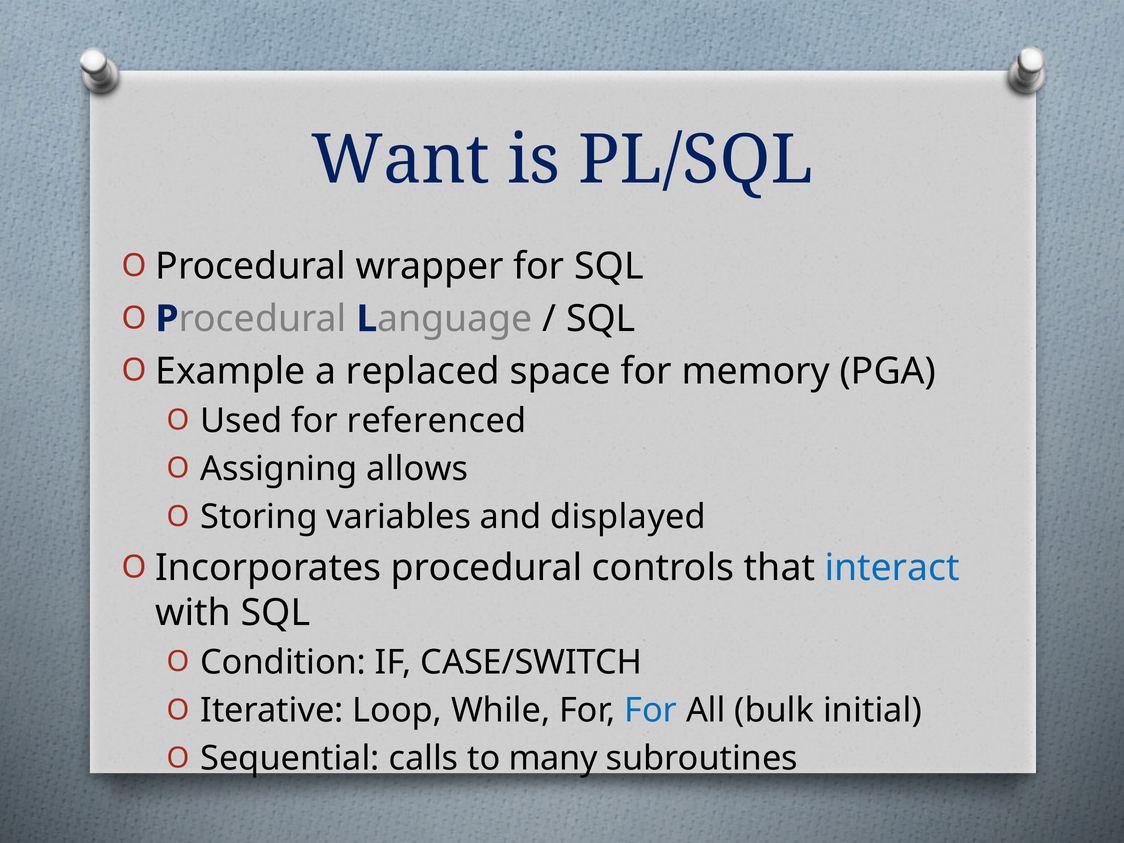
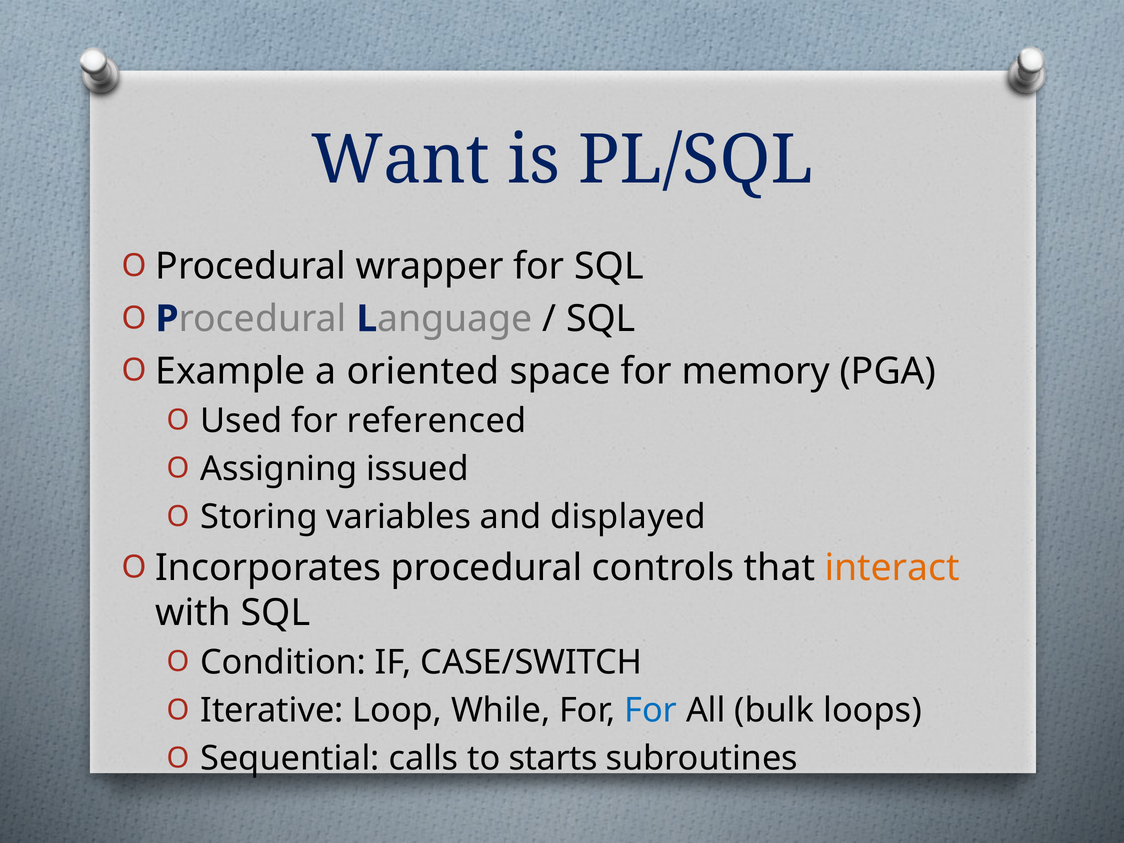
replaced: replaced -> oriented
allows: allows -> issued
interact colour: blue -> orange
initial: initial -> loops
many: many -> starts
